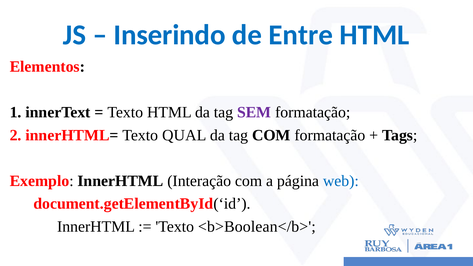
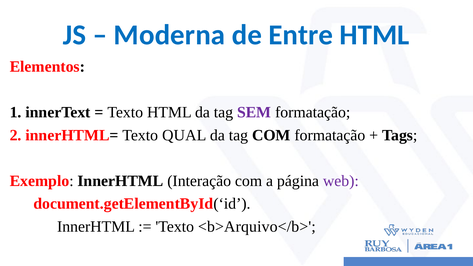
Inserindo: Inserindo -> Moderna
web colour: blue -> purple
<b>Boolean</b>: <b>Boolean</b> -> <b>Arquivo</b>
